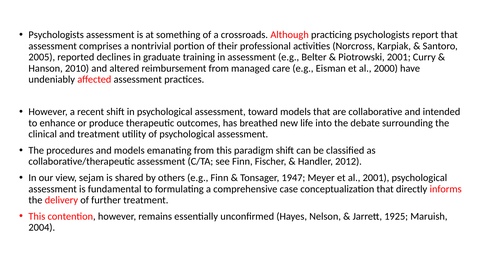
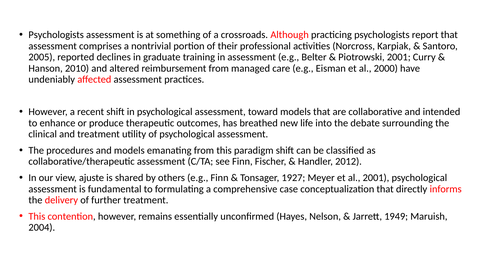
sejam: sejam -> ajuste
1947: 1947 -> 1927
1925: 1925 -> 1949
